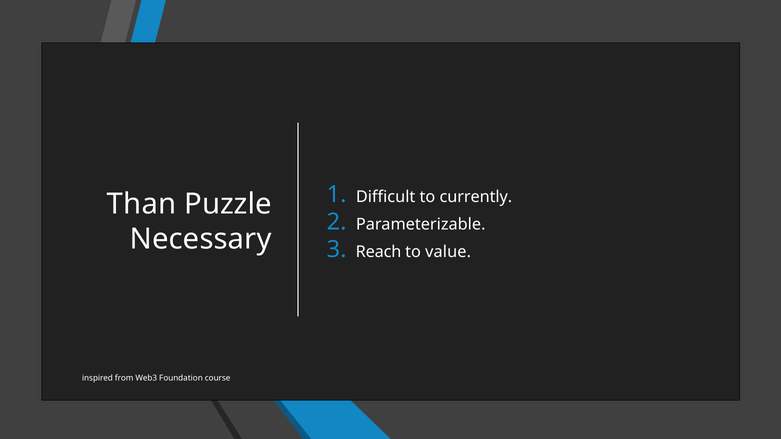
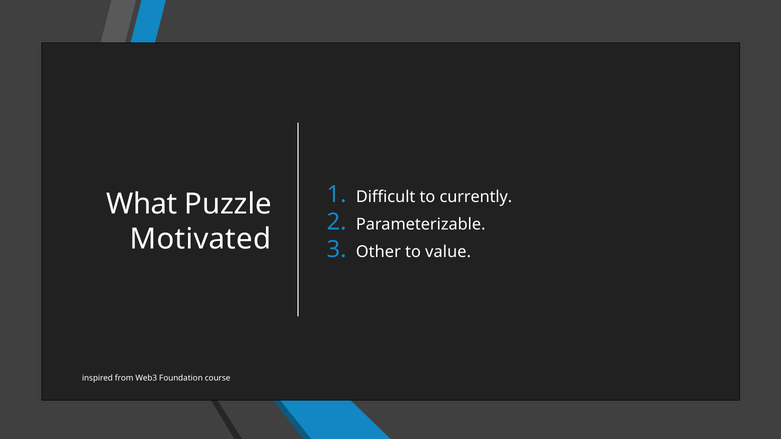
Than: Than -> What
Necessary: Necessary -> Motivated
Reach: Reach -> Other
